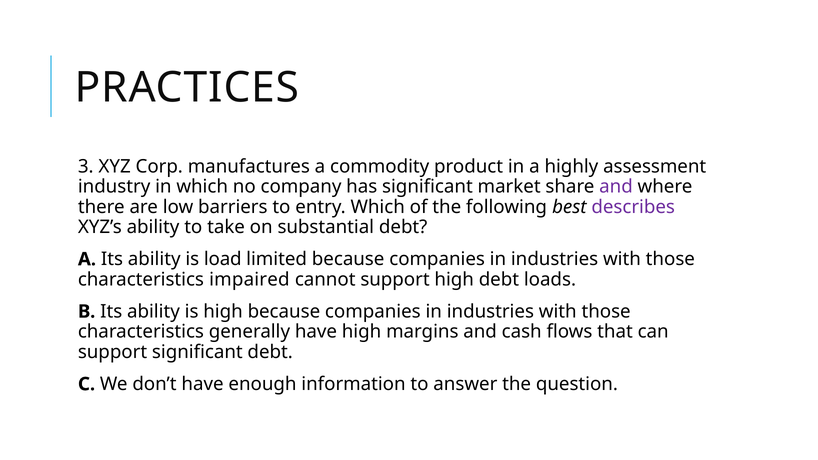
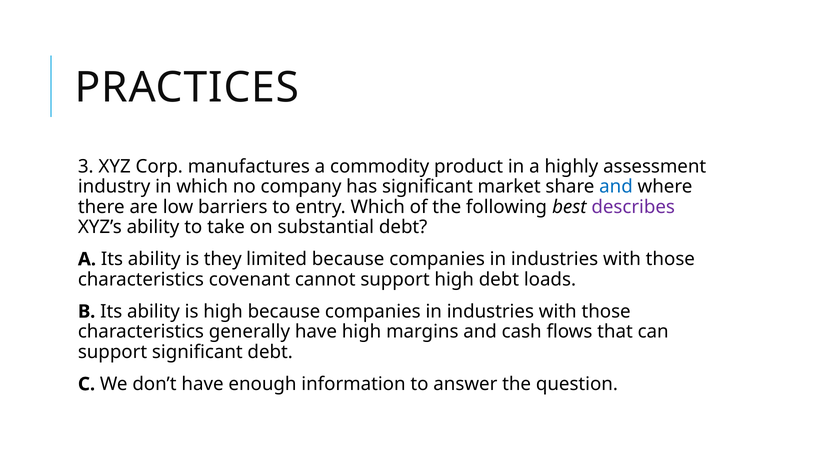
and at (616, 187) colour: purple -> blue
load: load -> they
impaired: impaired -> covenant
